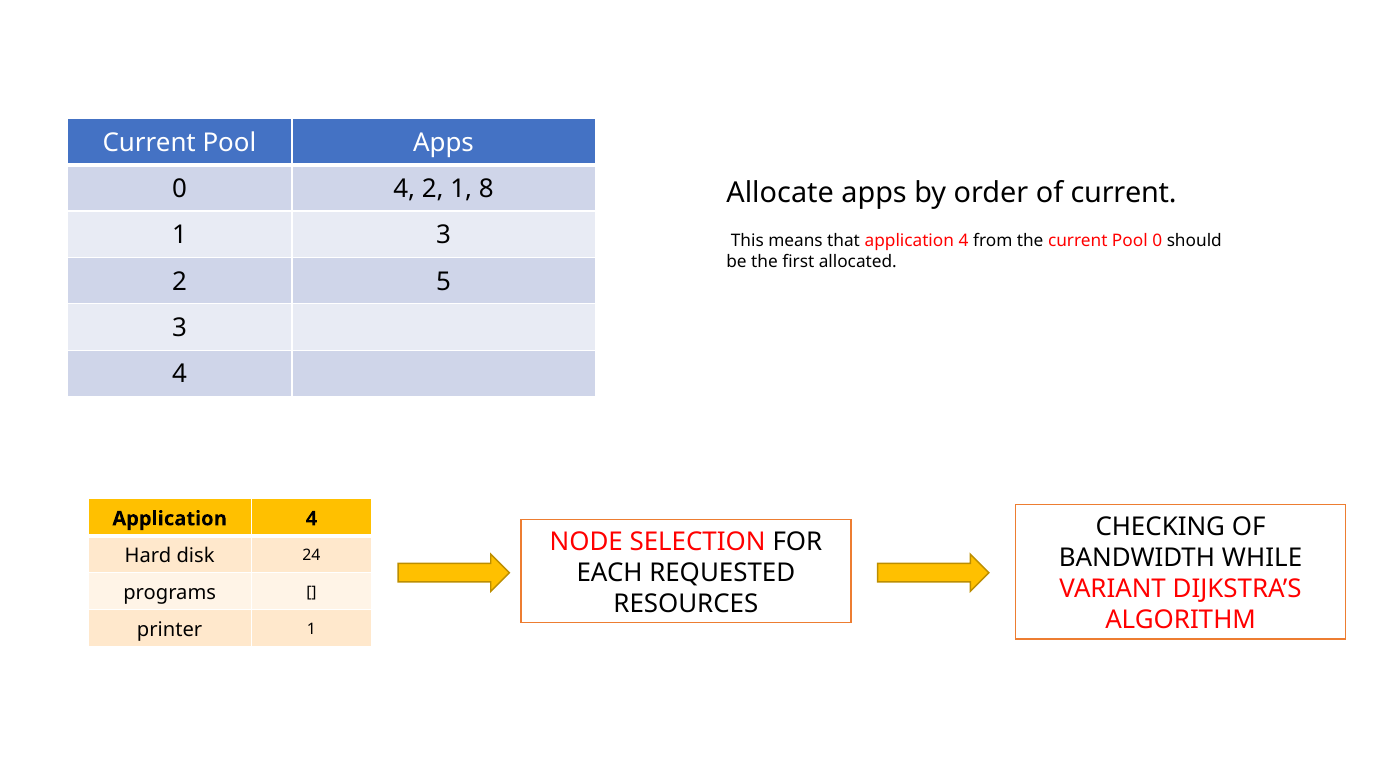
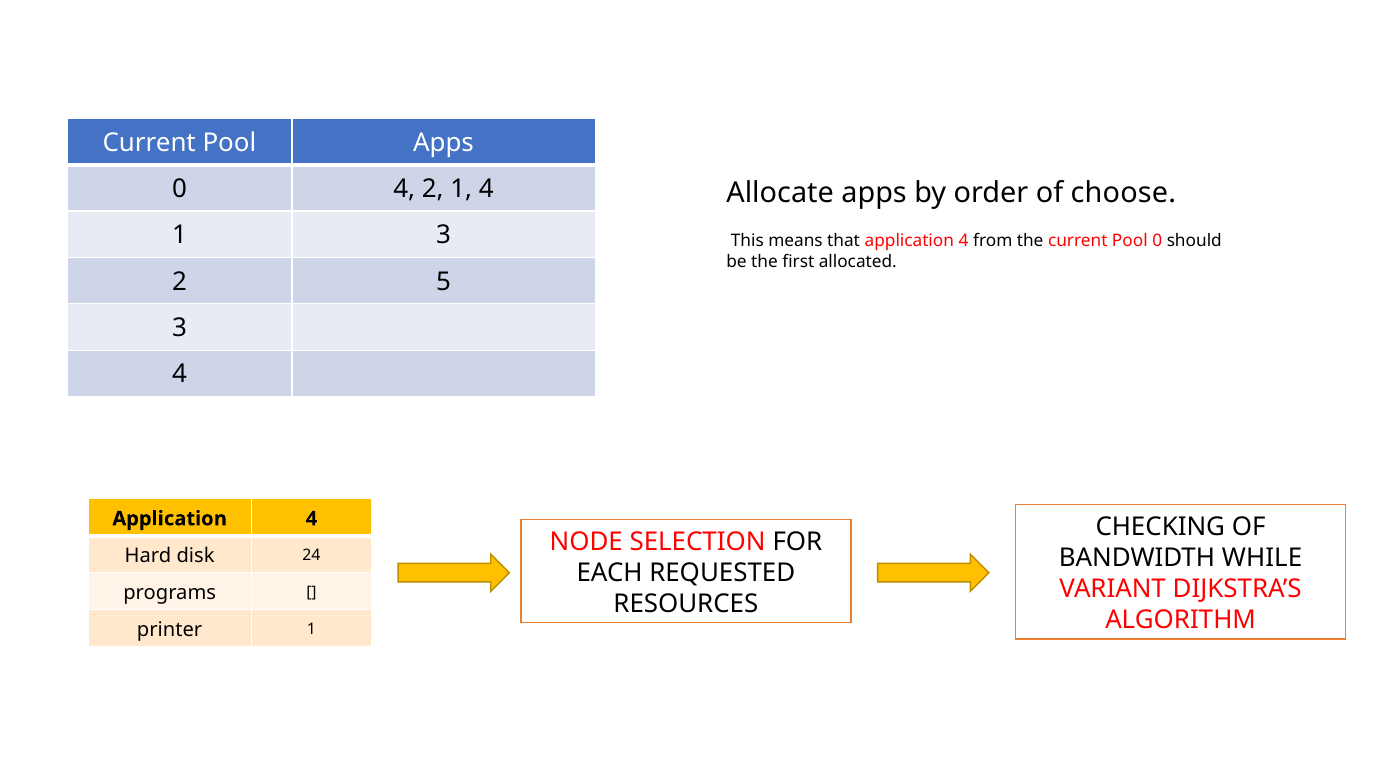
1 8: 8 -> 4
of current: current -> choose
